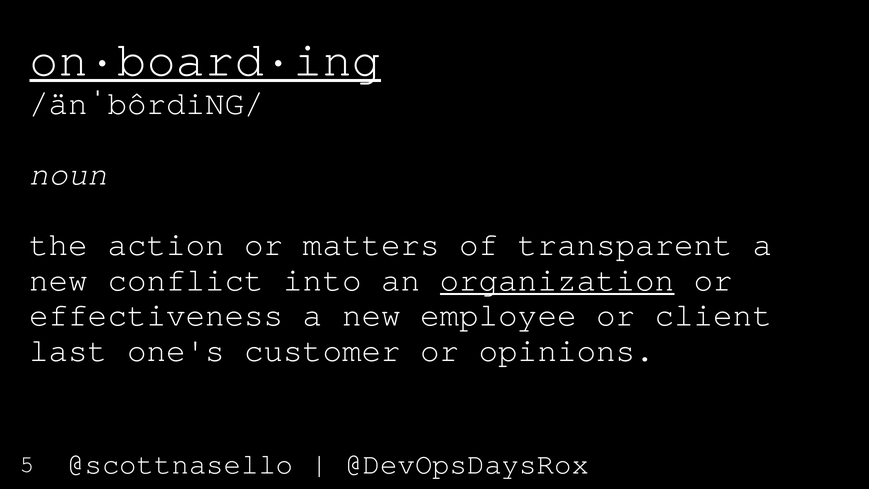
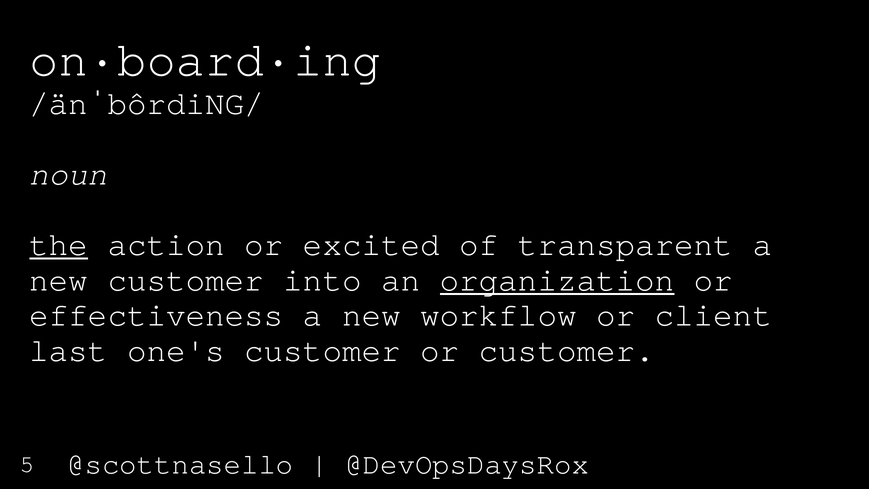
on·board·ing underline: present -> none
the underline: none -> present
matters: matters -> excited
new conflict: conflict -> customer
employee: employee -> workflow
or opinions: opinions -> customer
